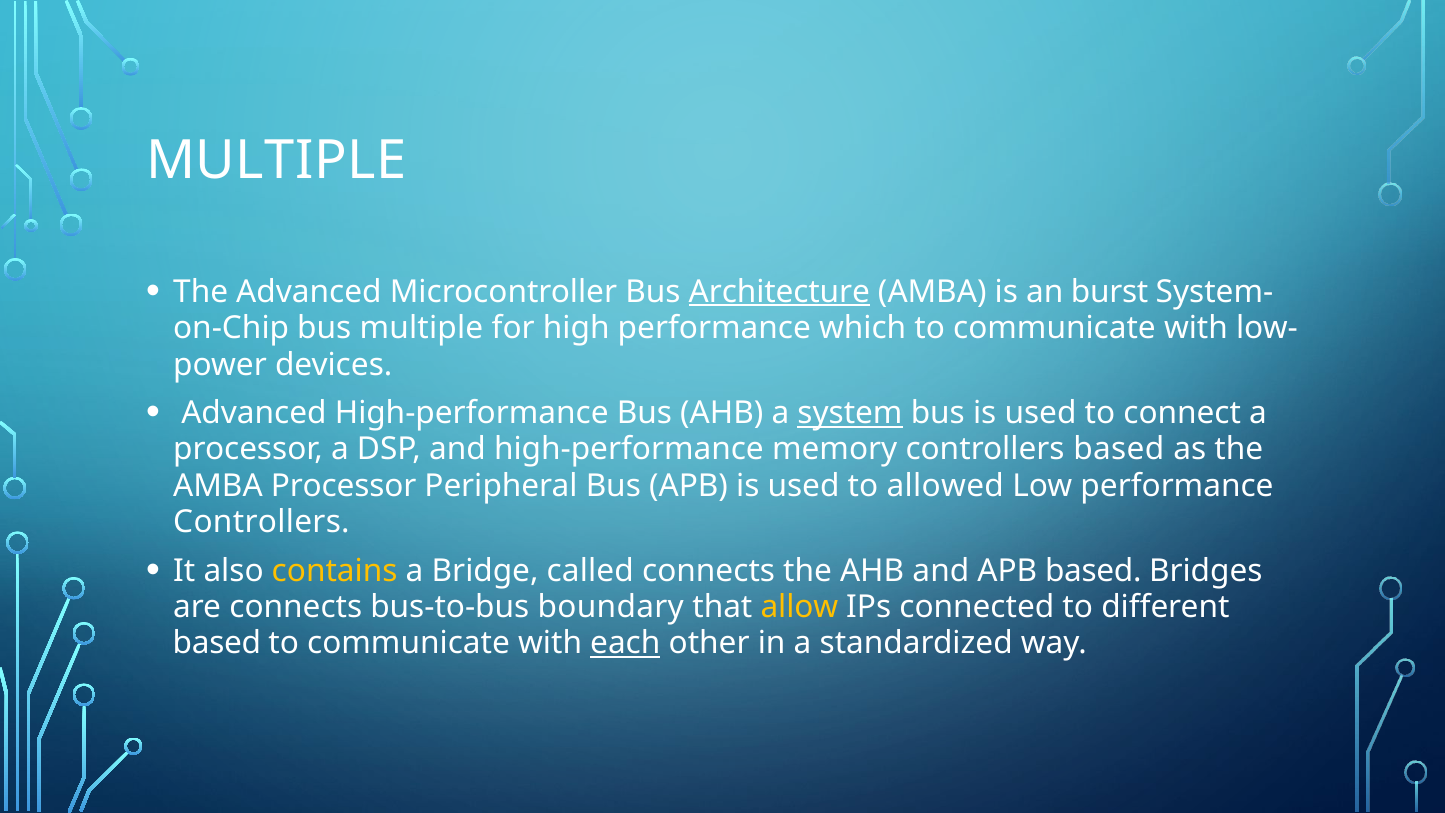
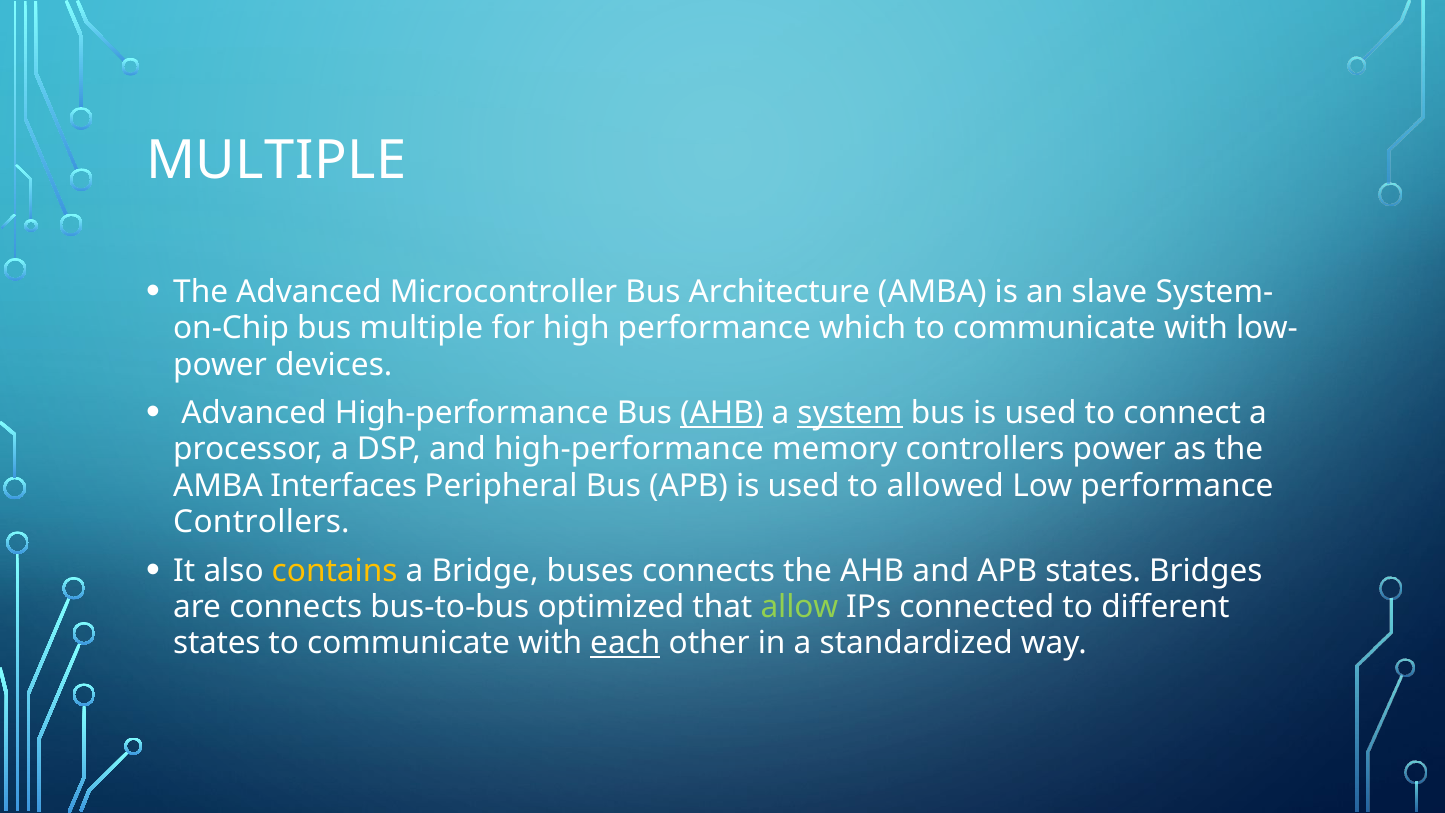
Architecture underline: present -> none
burst: burst -> slave
AHB at (722, 413) underline: none -> present
controllers based: based -> power
AMBA Processor: Processor -> Interfaces
called: called -> buses
APB based: based -> states
boundary: boundary -> optimized
allow colour: yellow -> light green
based at (217, 643): based -> states
